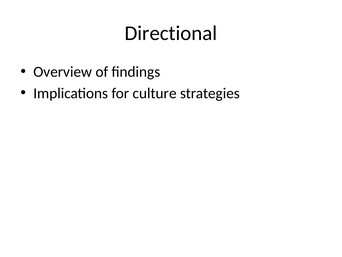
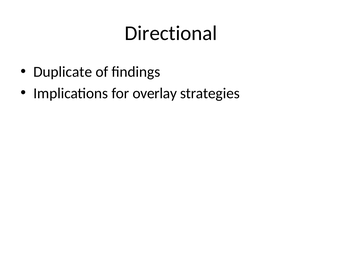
Overview: Overview -> Duplicate
culture: culture -> overlay
